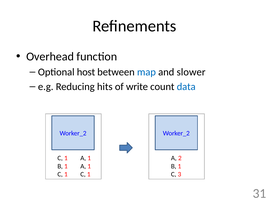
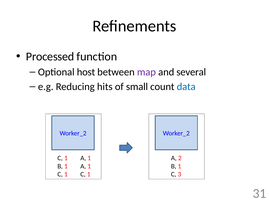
Overhead: Overhead -> Processed
map colour: blue -> purple
slower: slower -> several
write: write -> small
